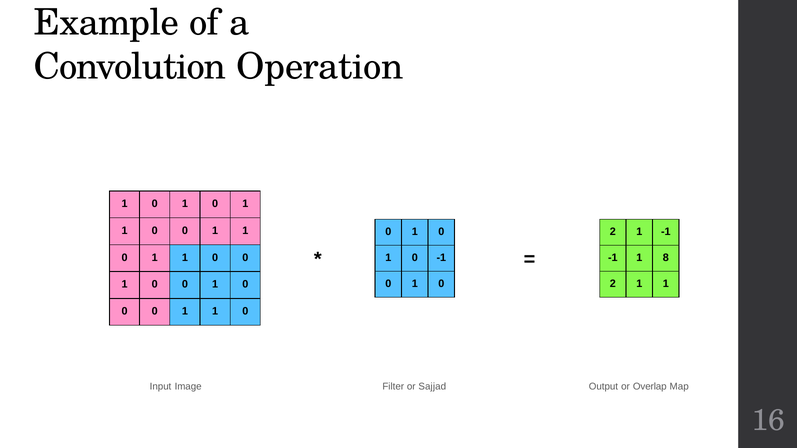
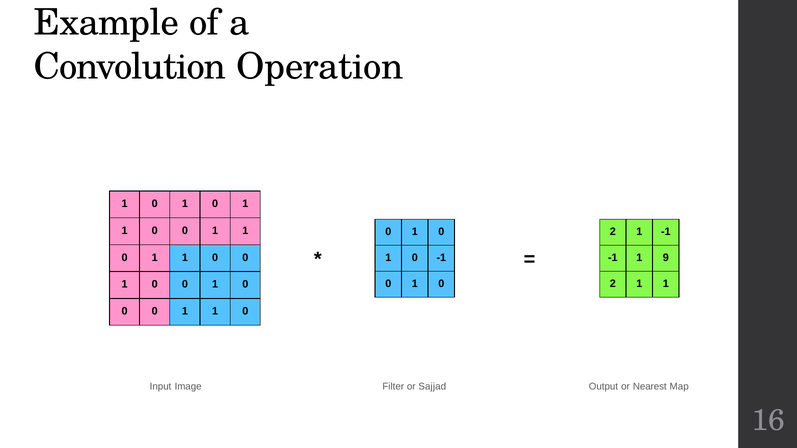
8: 8 -> 9
Overlap: Overlap -> Nearest
